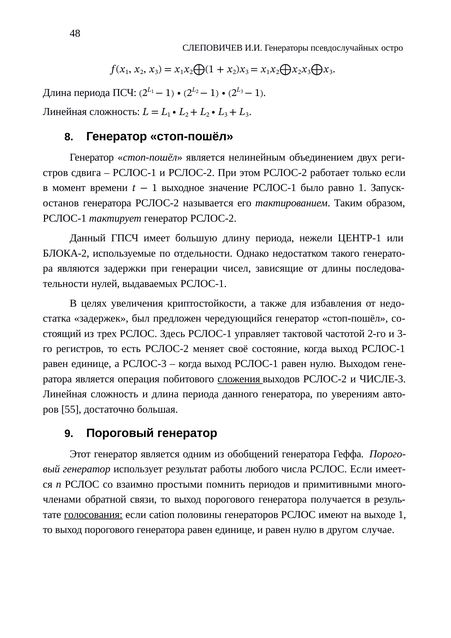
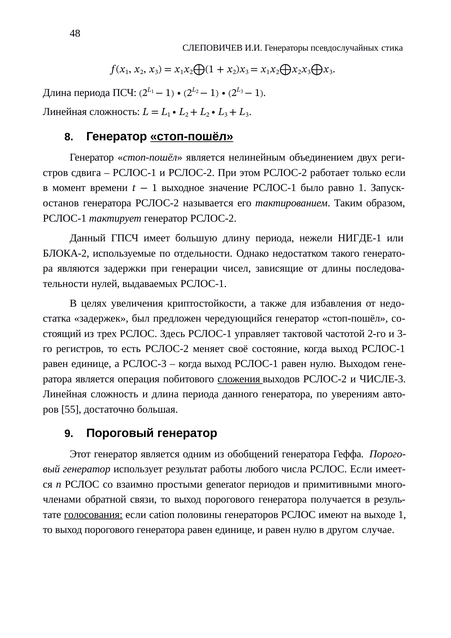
остро: остро -> стика
стоп-пошёл at (192, 137) underline: none -> present
ЦЕНТР-1: ЦЕНТР-1 -> НИГДЕ-1
помнить: помнить -> generator
